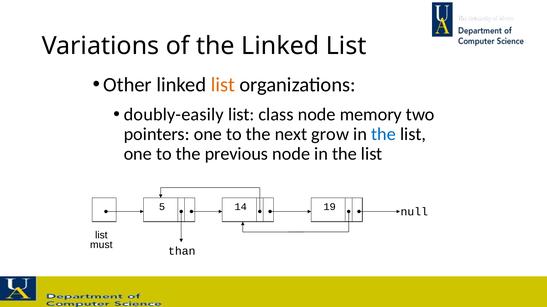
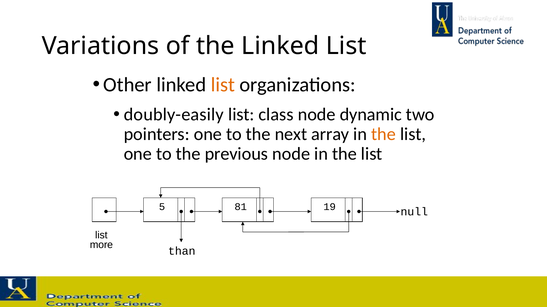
memory: memory -> dynamic
grow: grow -> array
the at (384, 135) colour: blue -> orange
14: 14 -> 81
must: must -> more
